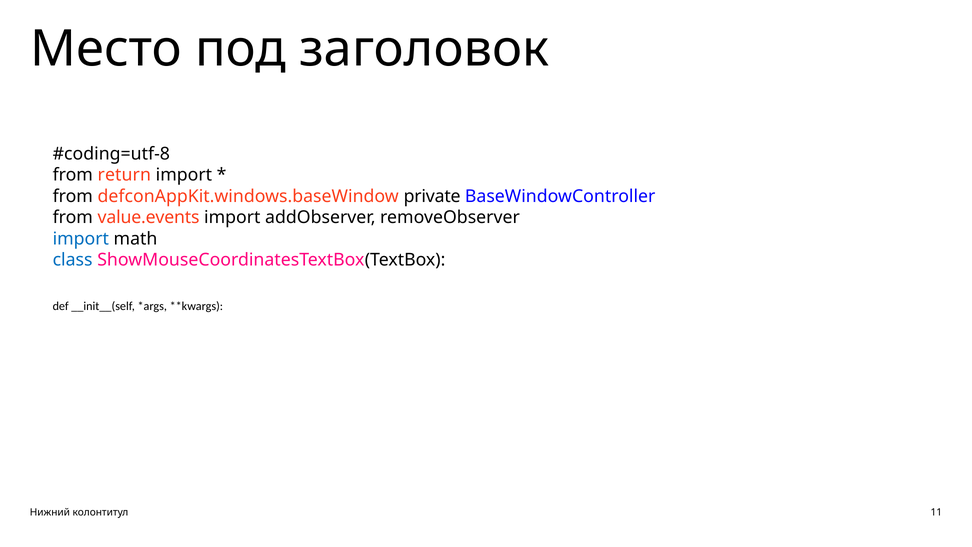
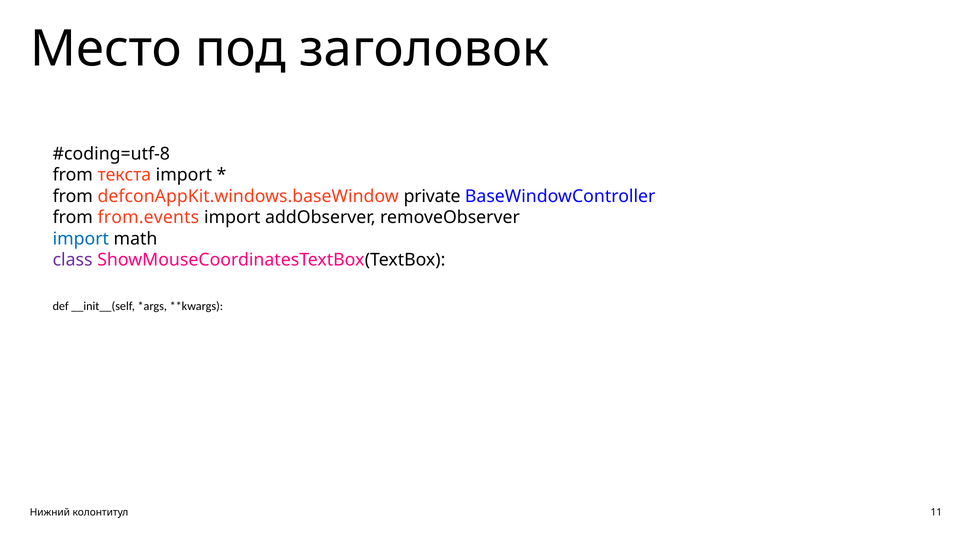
return: return -> текста
value.events: value.events -> from.events
class colour: blue -> purple
